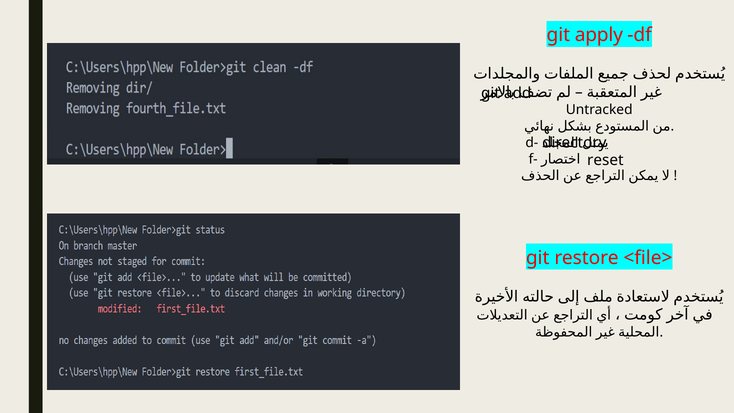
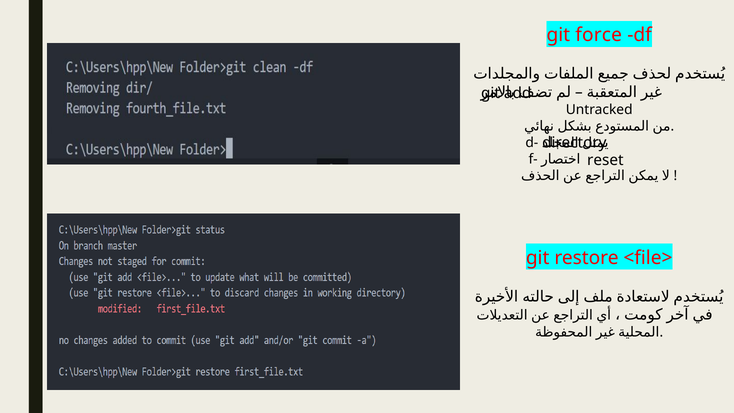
apply: apply -> force
